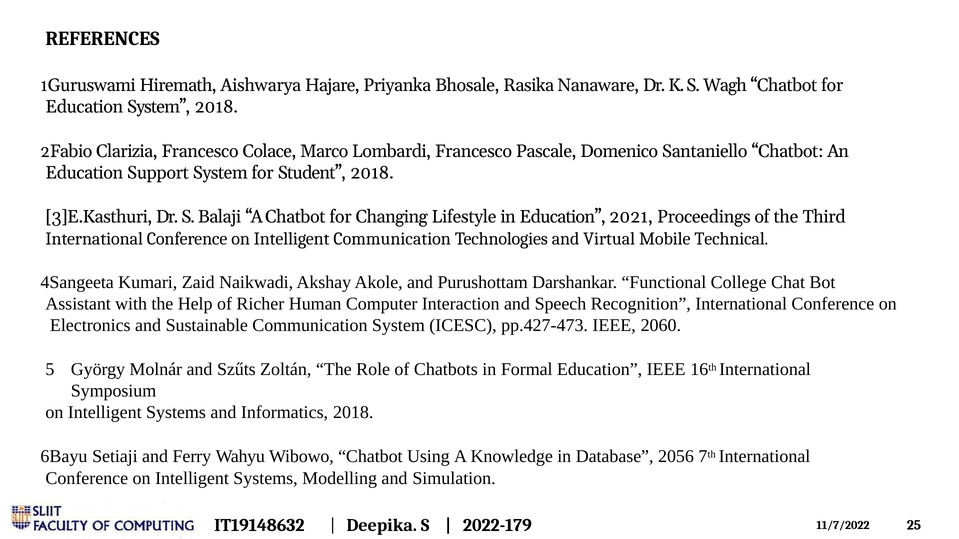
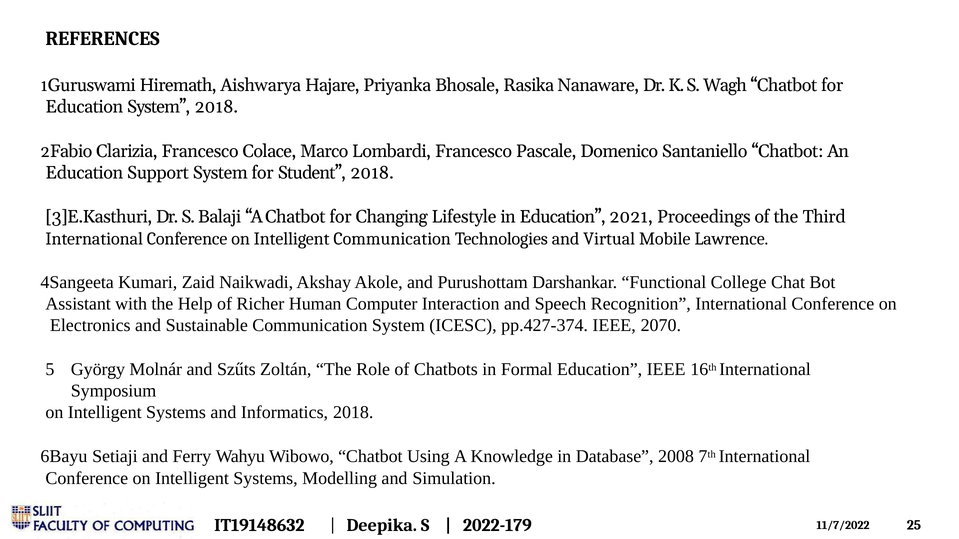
Technical: Technical -> Lawrence
pp.427-473: pp.427-473 -> pp.427-374
2060: 2060 -> 2070
2056: 2056 -> 2008
